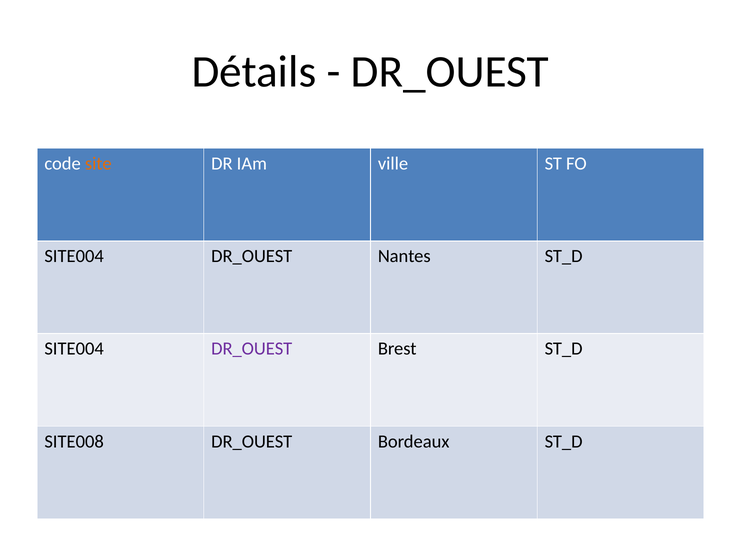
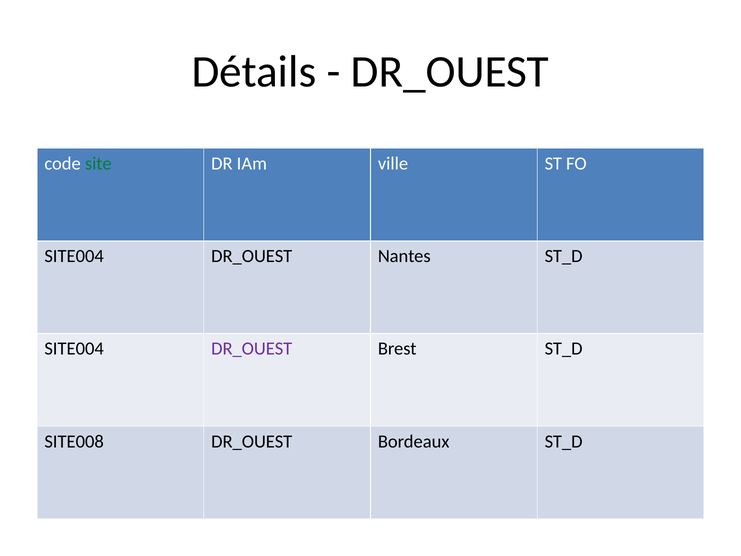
site colour: orange -> green
